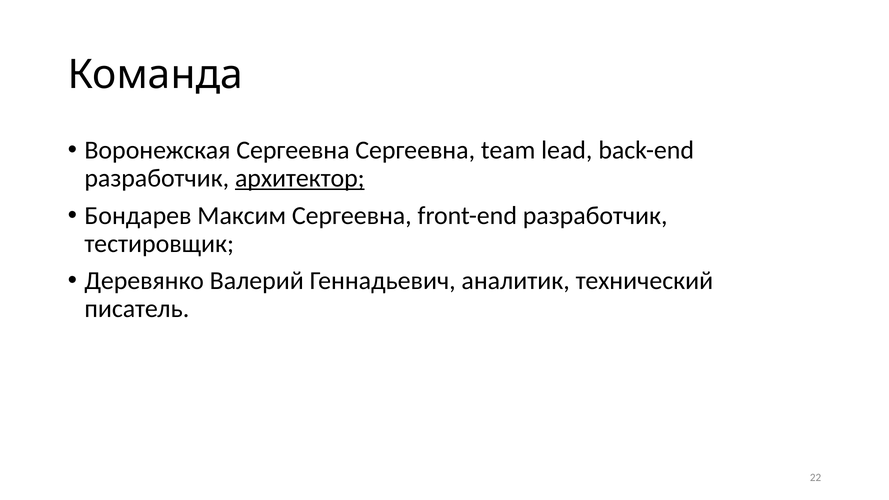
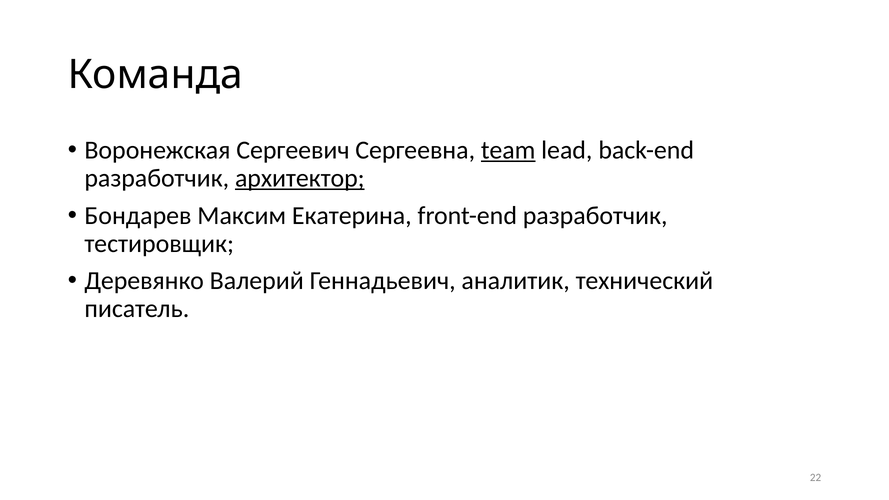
Воронежская Сергеевна: Сергеевна -> Сергеевич
team underline: none -> present
Максим Сергеевна: Сергеевна -> Екатерина
